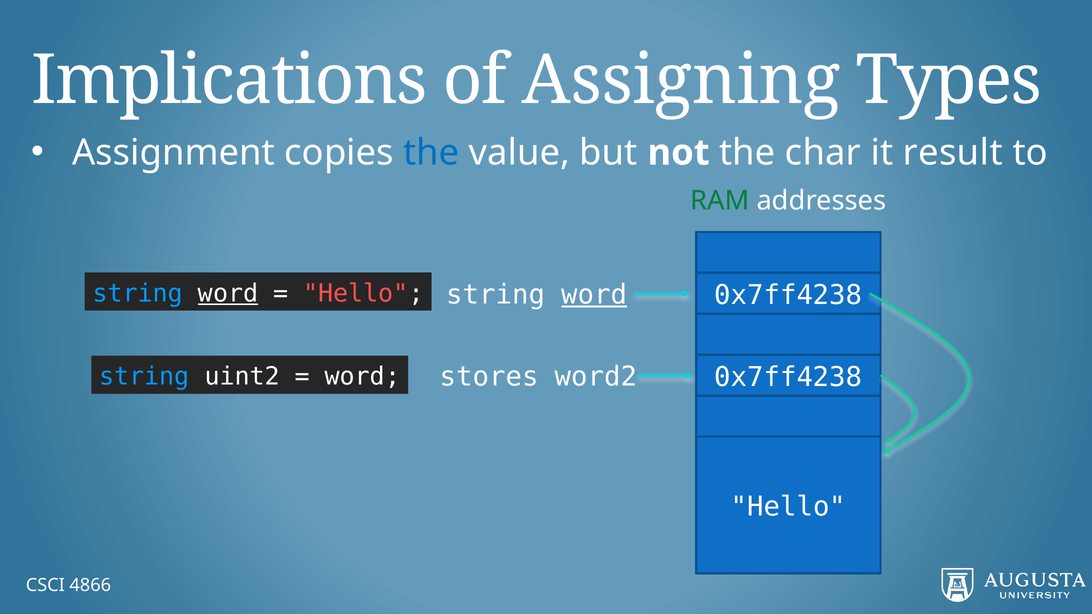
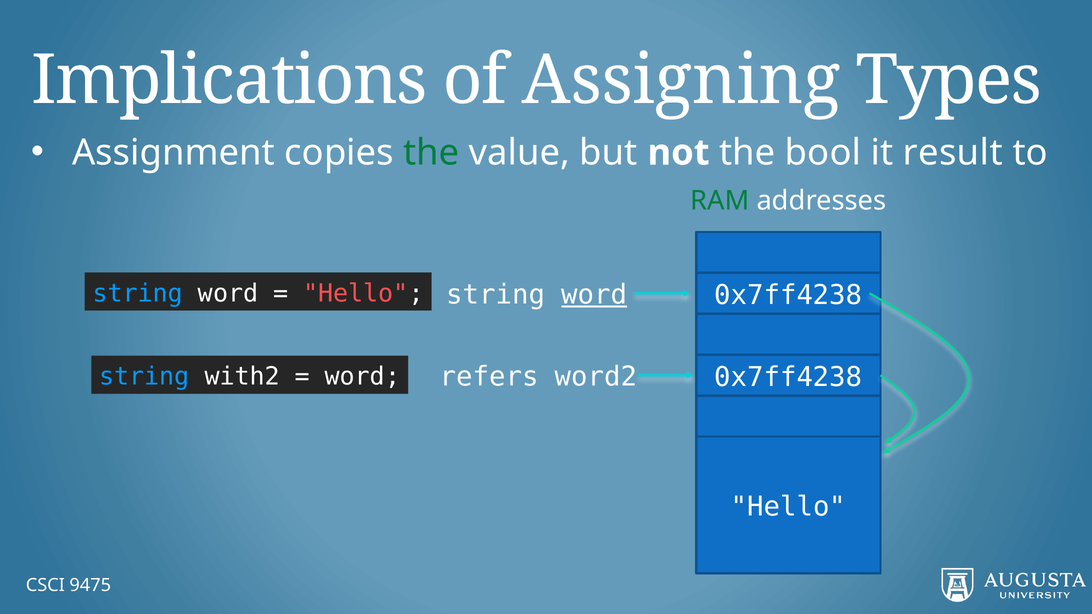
the at (431, 153) colour: blue -> green
char: char -> bool
word at (228, 293) underline: present -> none
uint2: uint2 -> with2
stores: stores -> refers
4866: 4866 -> 9475
